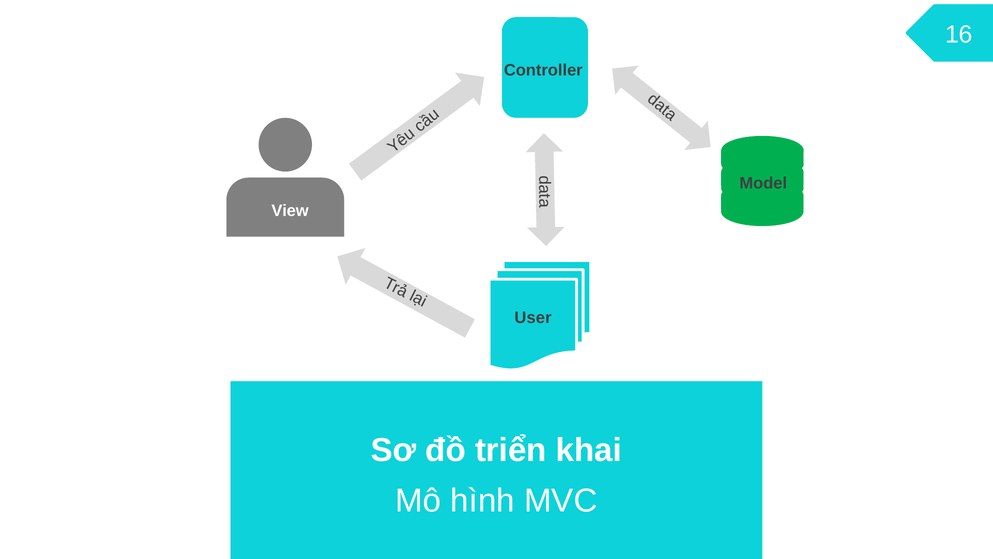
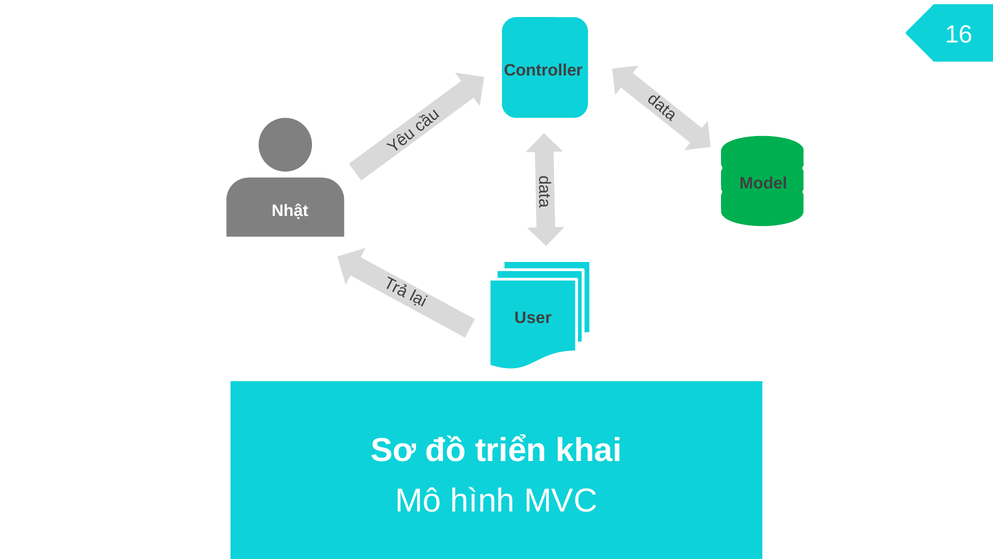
View: View -> Nhật
